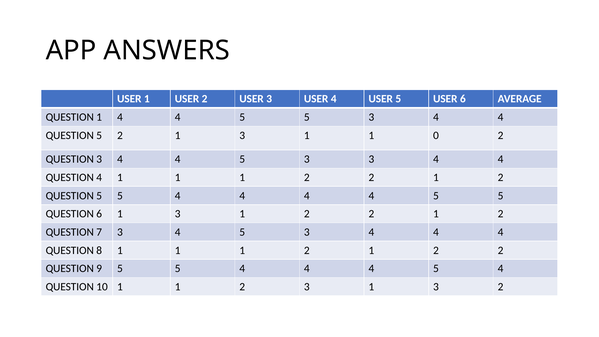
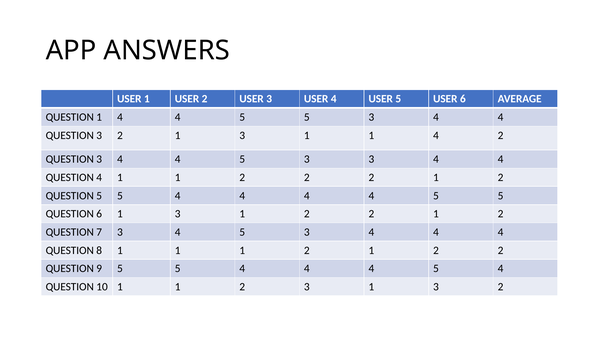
5 at (99, 135): 5 -> 3
1 1 0: 0 -> 4
4 1 1 1: 1 -> 2
